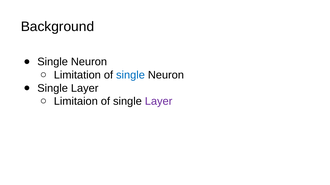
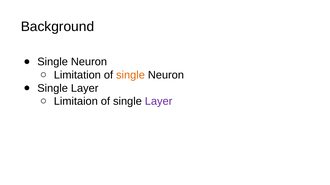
single at (130, 75) colour: blue -> orange
